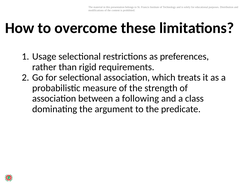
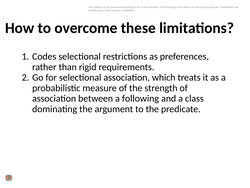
Usage: Usage -> Codes
